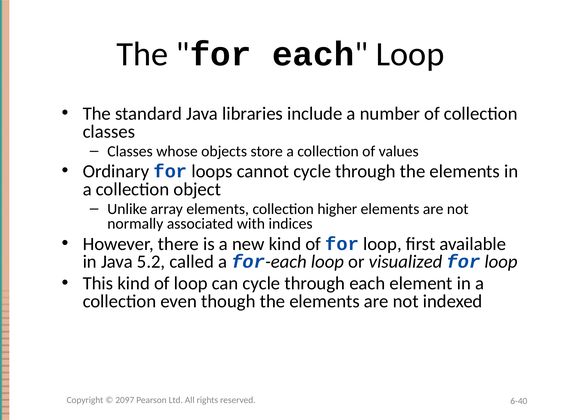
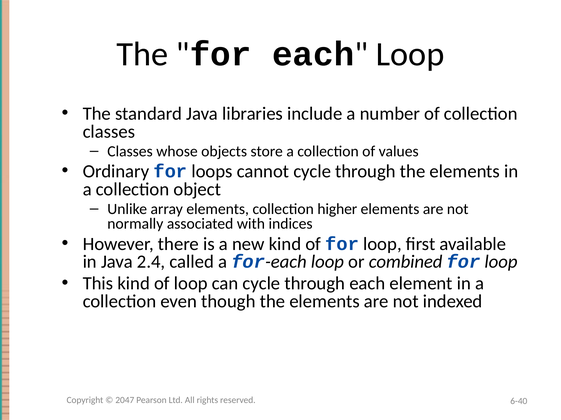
5.2: 5.2 -> 2.4
visualized: visualized -> combined
2097: 2097 -> 2047
